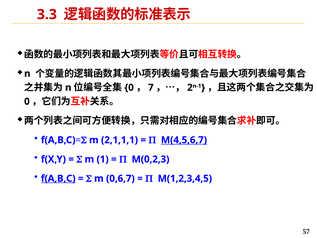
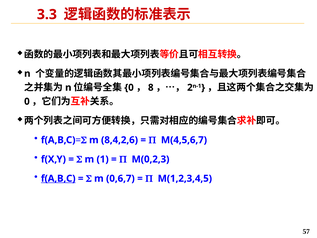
7: 7 -> 8
2,1,1,1: 2,1,1,1 -> 8,4,2,6
M(4,5,6,7 underline: present -> none
